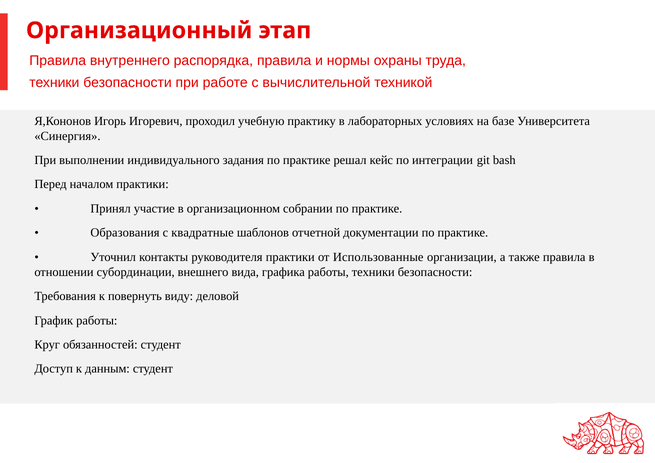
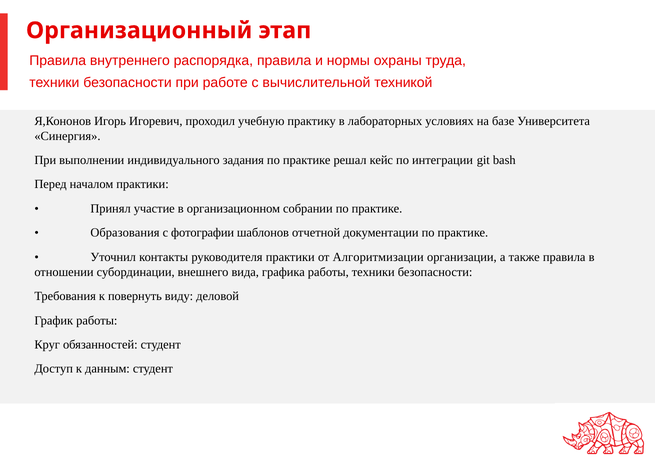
квадратные: квадратные -> фотографии
Использованные: Использованные -> Алгоритмизации
